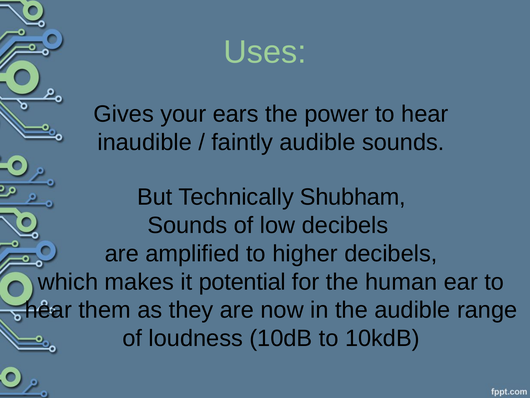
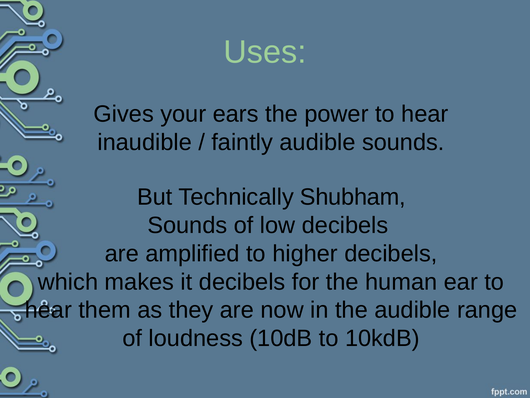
it potential: potential -> decibels
